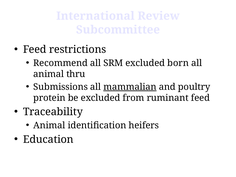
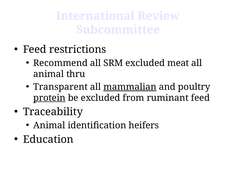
born: born -> meat
Submissions: Submissions -> Transparent
protein underline: none -> present
